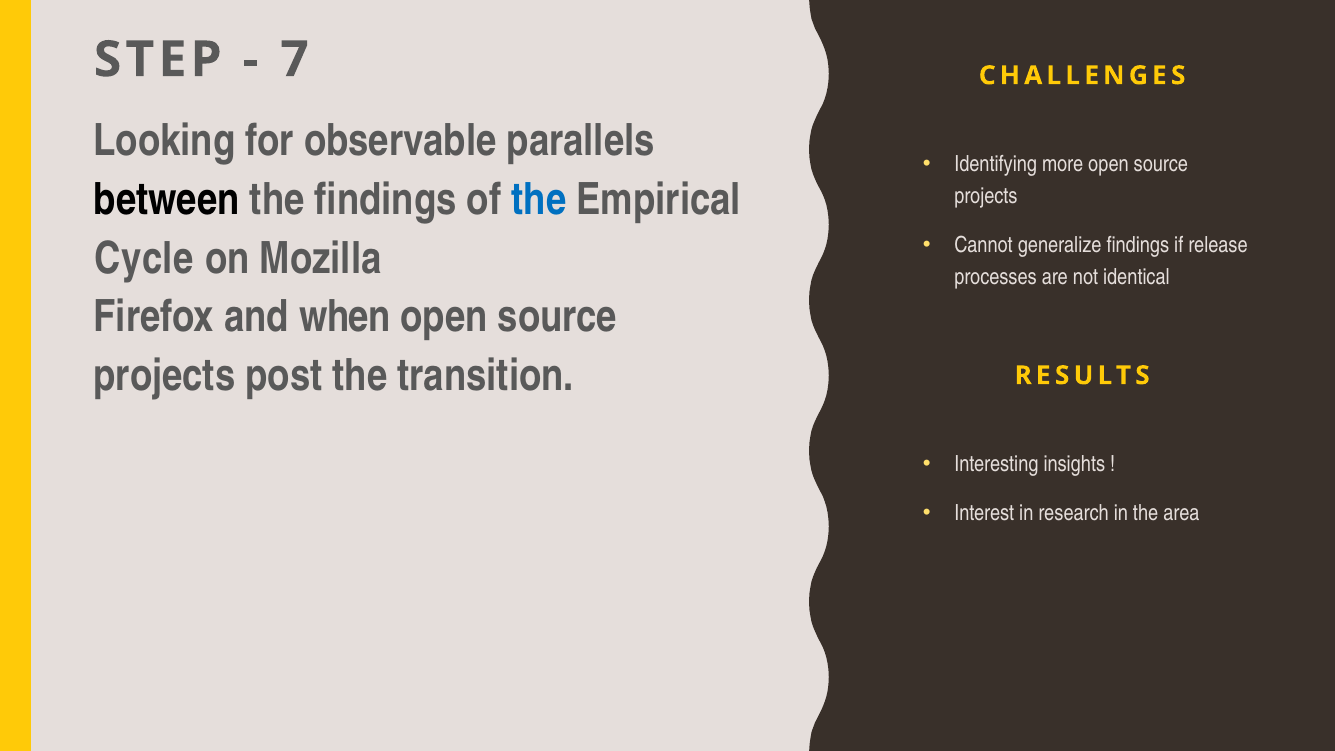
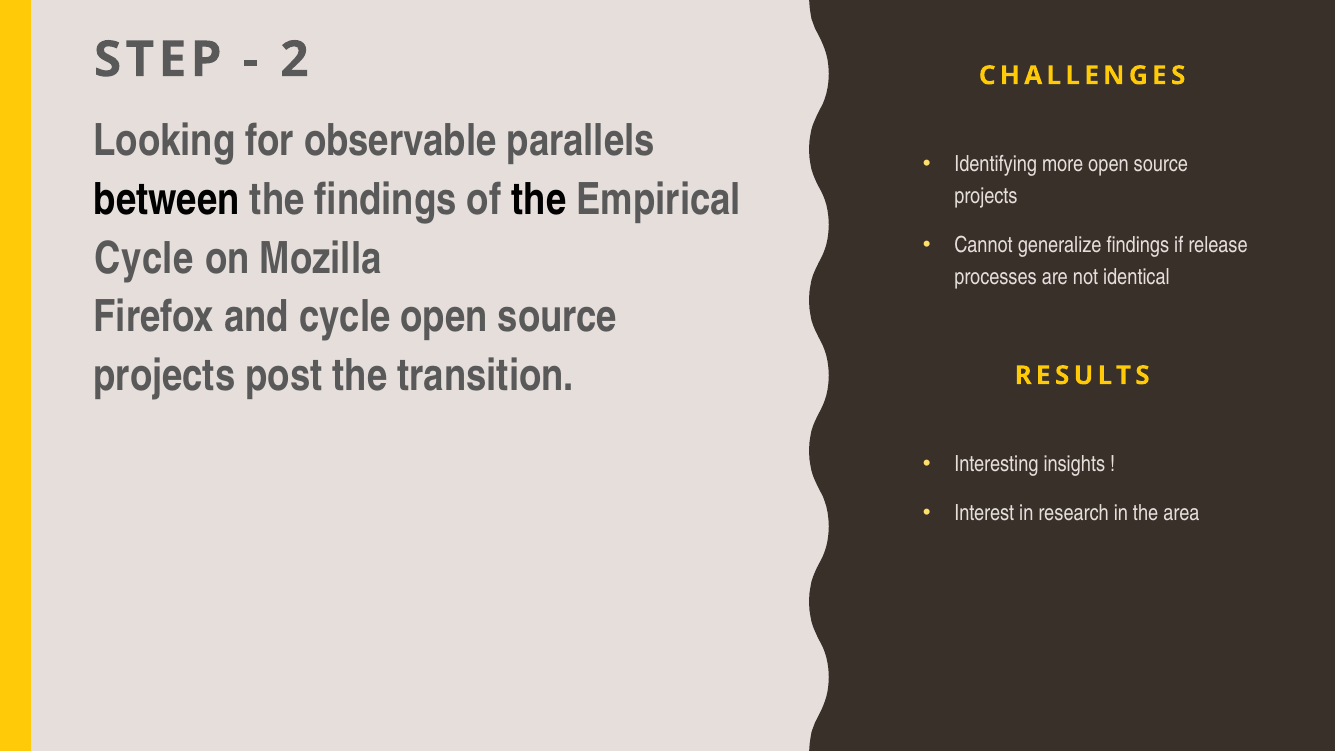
7: 7 -> 2
the at (539, 200) colour: blue -> black
and when: when -> cycle
